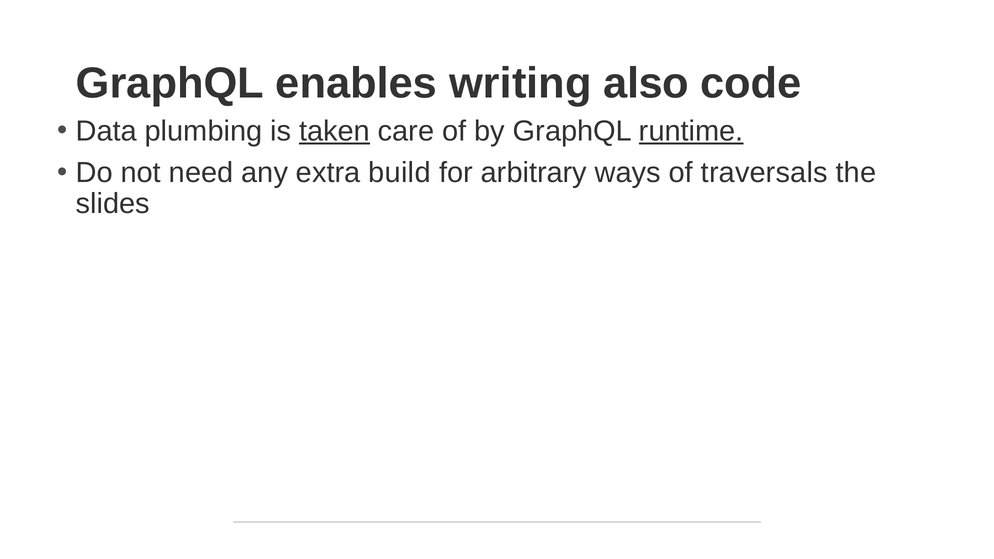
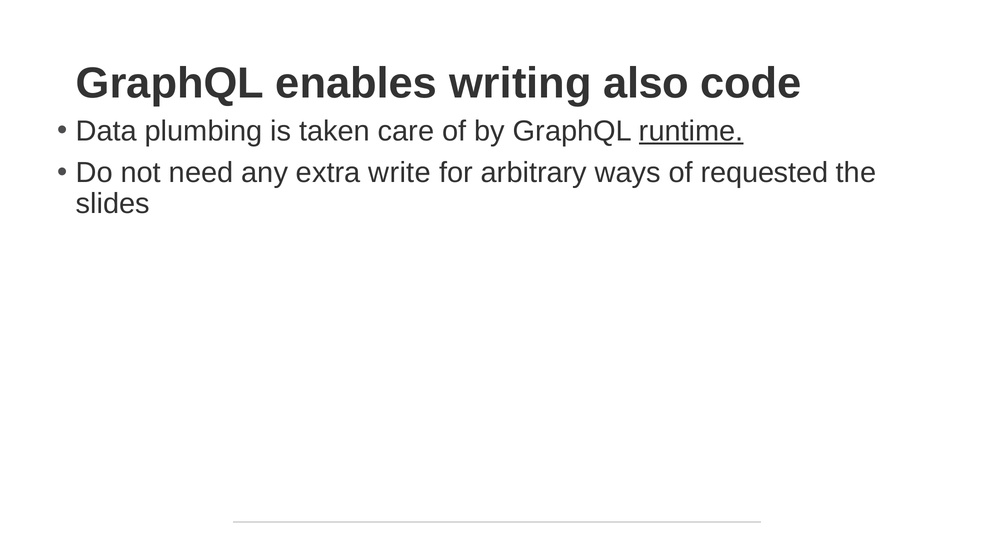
taken underline: present -> none
build: build -> write
traversals: traversals -> requested
